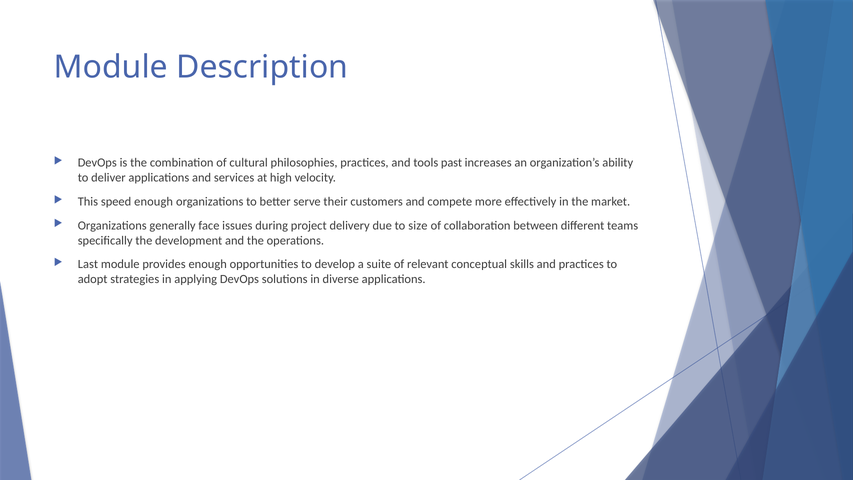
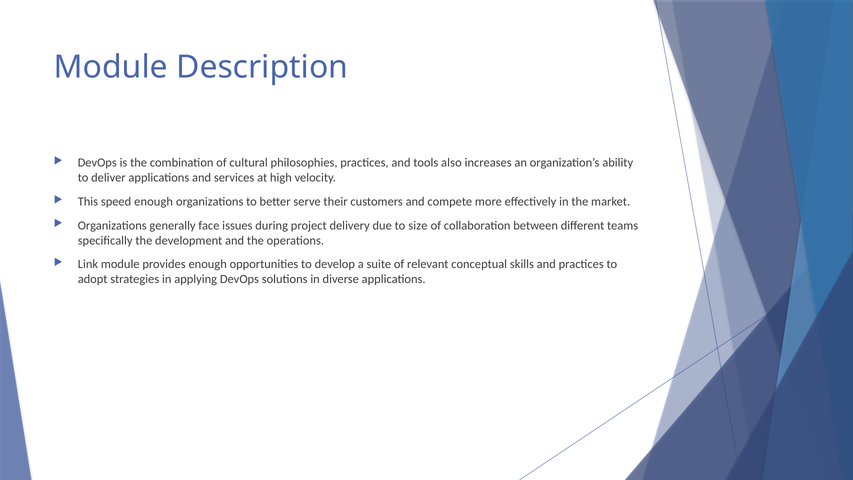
past: past -> also
Last: Last -> Link
